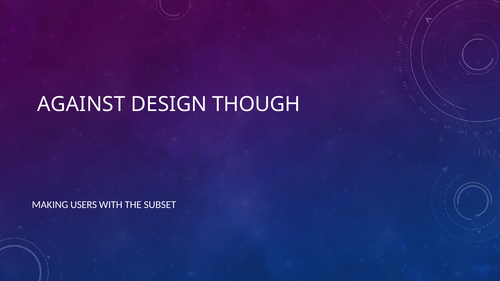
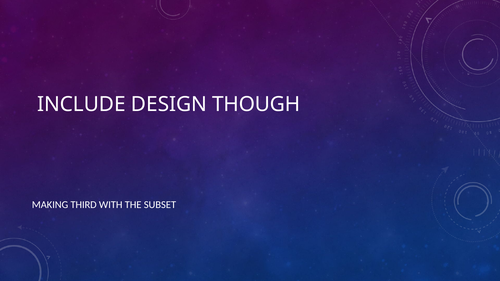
AGAINST: AGAINST -> INCLUDE
USERS: USERS -> THIRD
